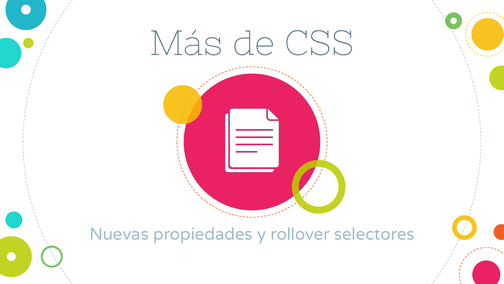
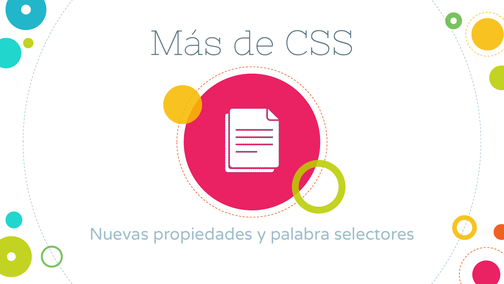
rollover: rollover -> palabra
